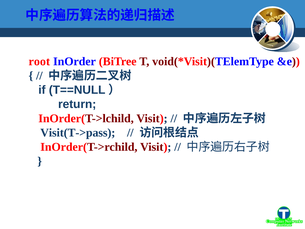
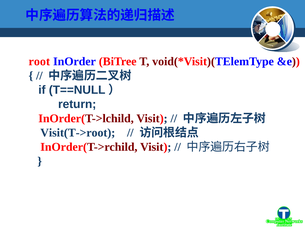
Visit(T->pass: Visit(T->pass -> Visit(T->root
